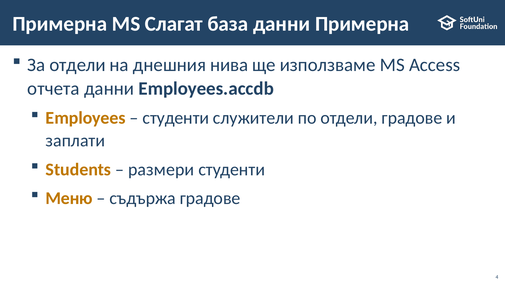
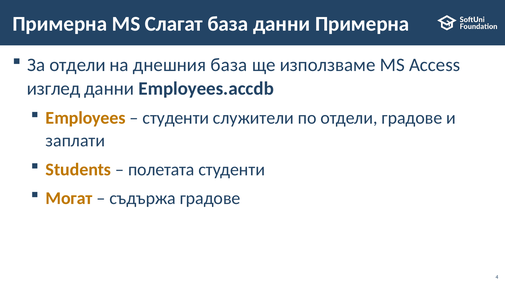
днешния нива: нива -> база
отчета: отчета -> изглед
размери: размери -> полетата
Меню: Меню -> Могат
